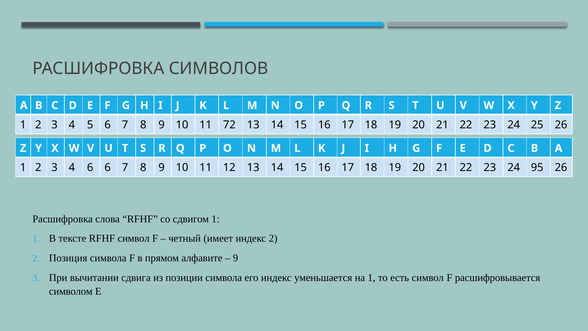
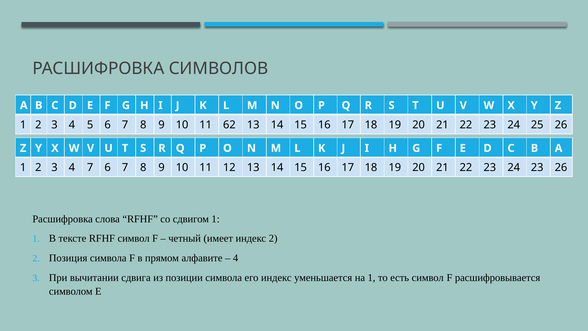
72: 72 -> 62
4 6: 6 -> 7
24 95: 95 -> 23
9 at (236, 258): 9 -> 4
